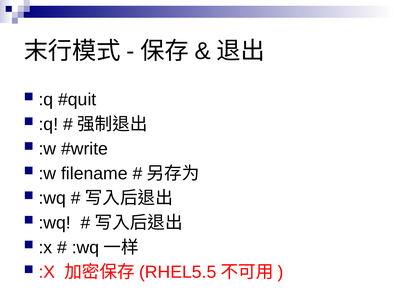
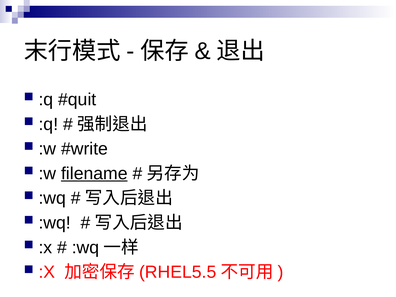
filename underline: none -> present
